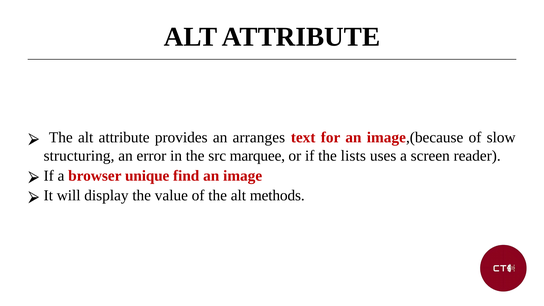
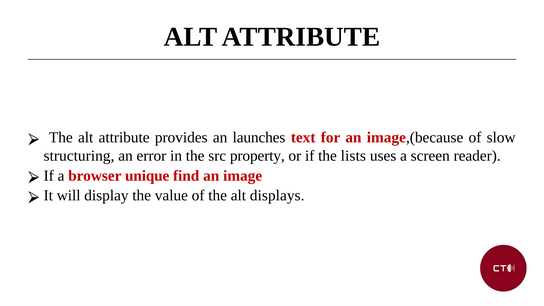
arranges: arranges -> launches
marquee: marquee -> property
methods: methods -> displays
